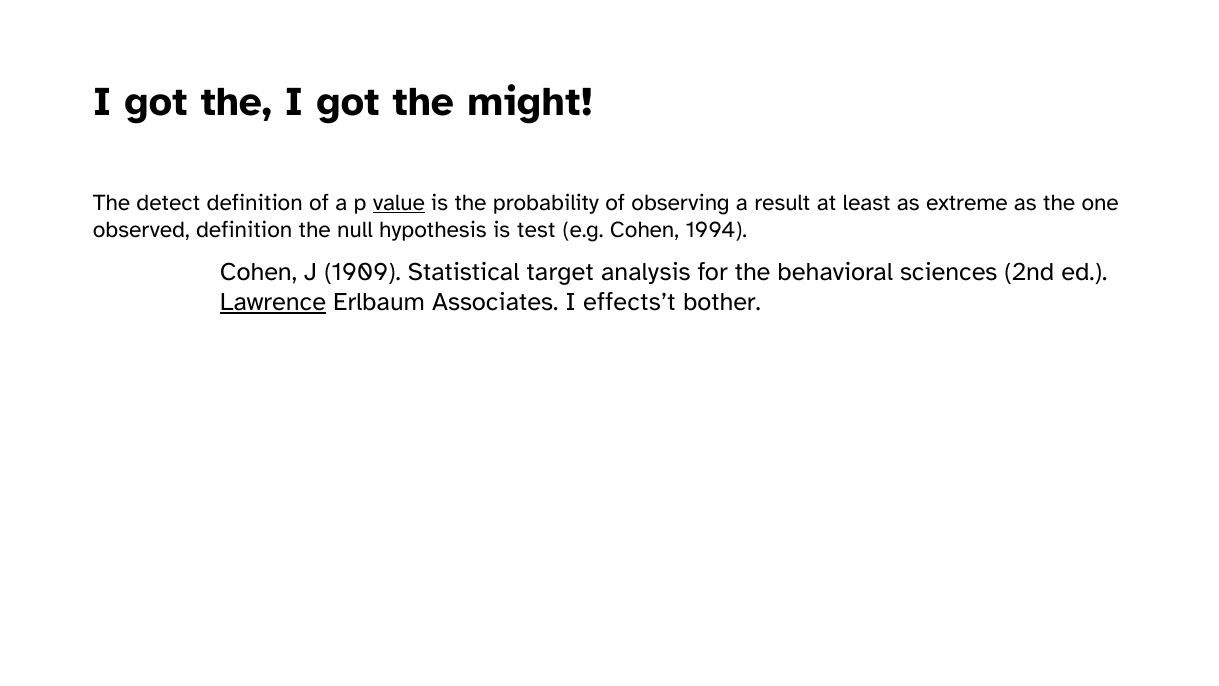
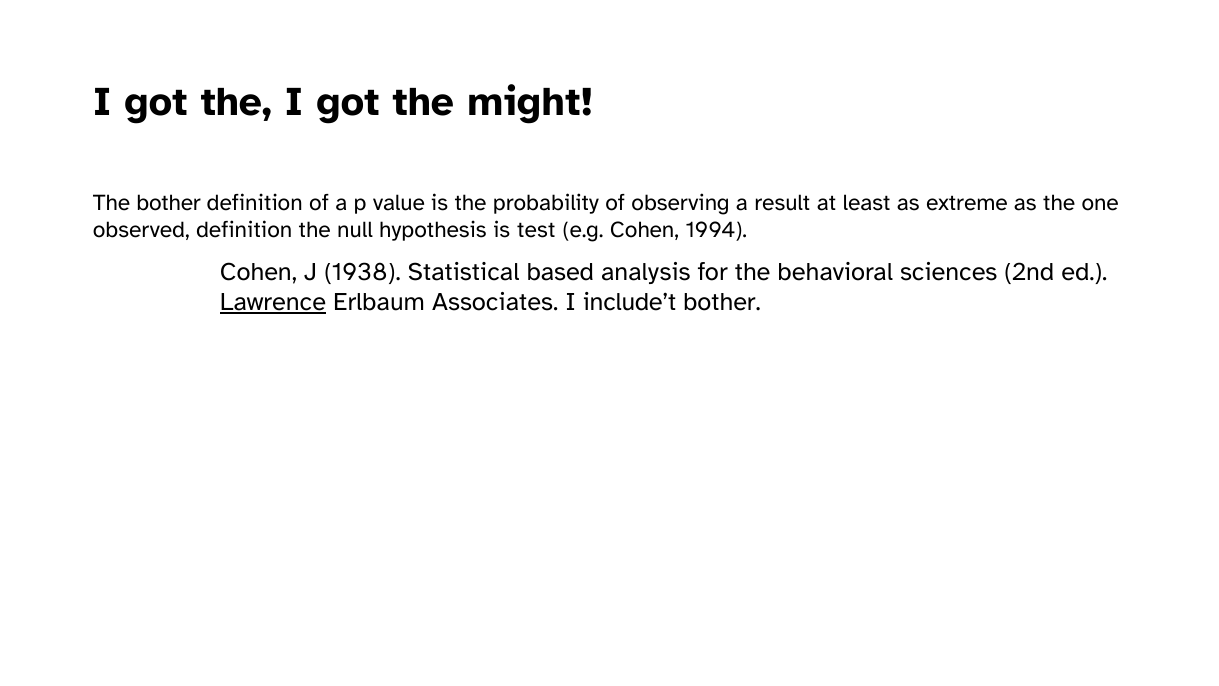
The detect: detect -> bother
value underline: present -> none
1909: 1909 -> 1938
target: target -> based
effects’t: effects’t -> include’t
